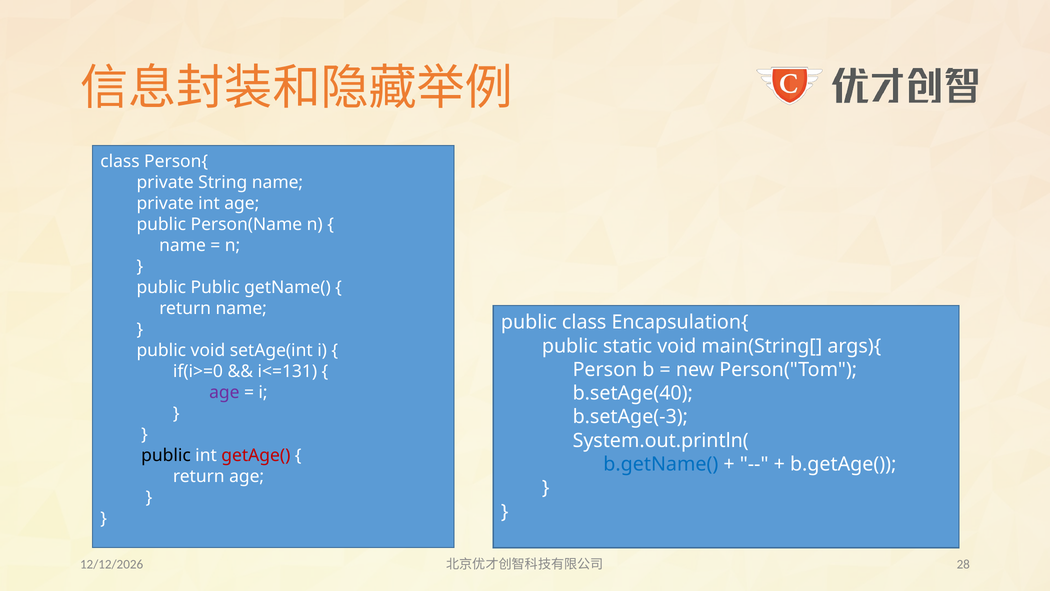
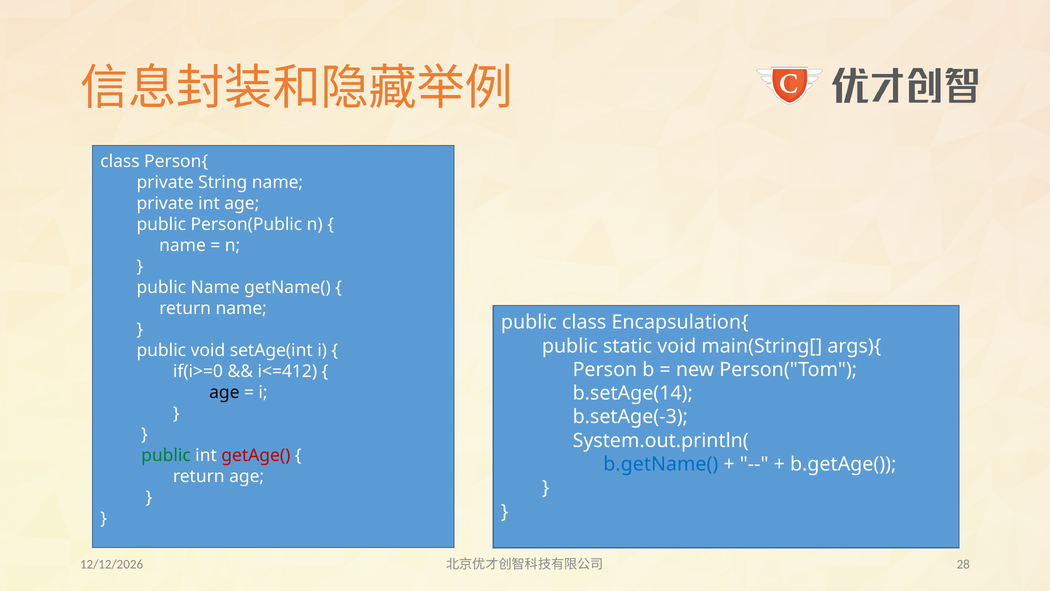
Person(Name: Person(Name -> Person(Public
public Public: Public -> Name
i<=131: i<=131 -> i<=412
age at (224, 392) colour: purple -> black
b.setAge(40: b.setAge(40 -> b.setAge(14
public at (166, 455) colour: black -> green
